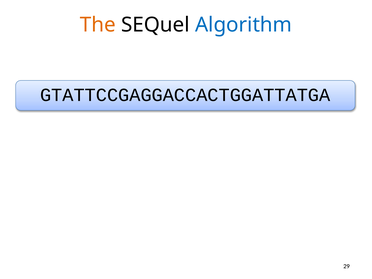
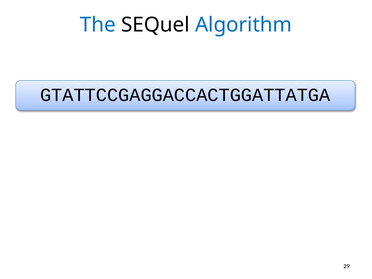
The colour: orange -> blue
